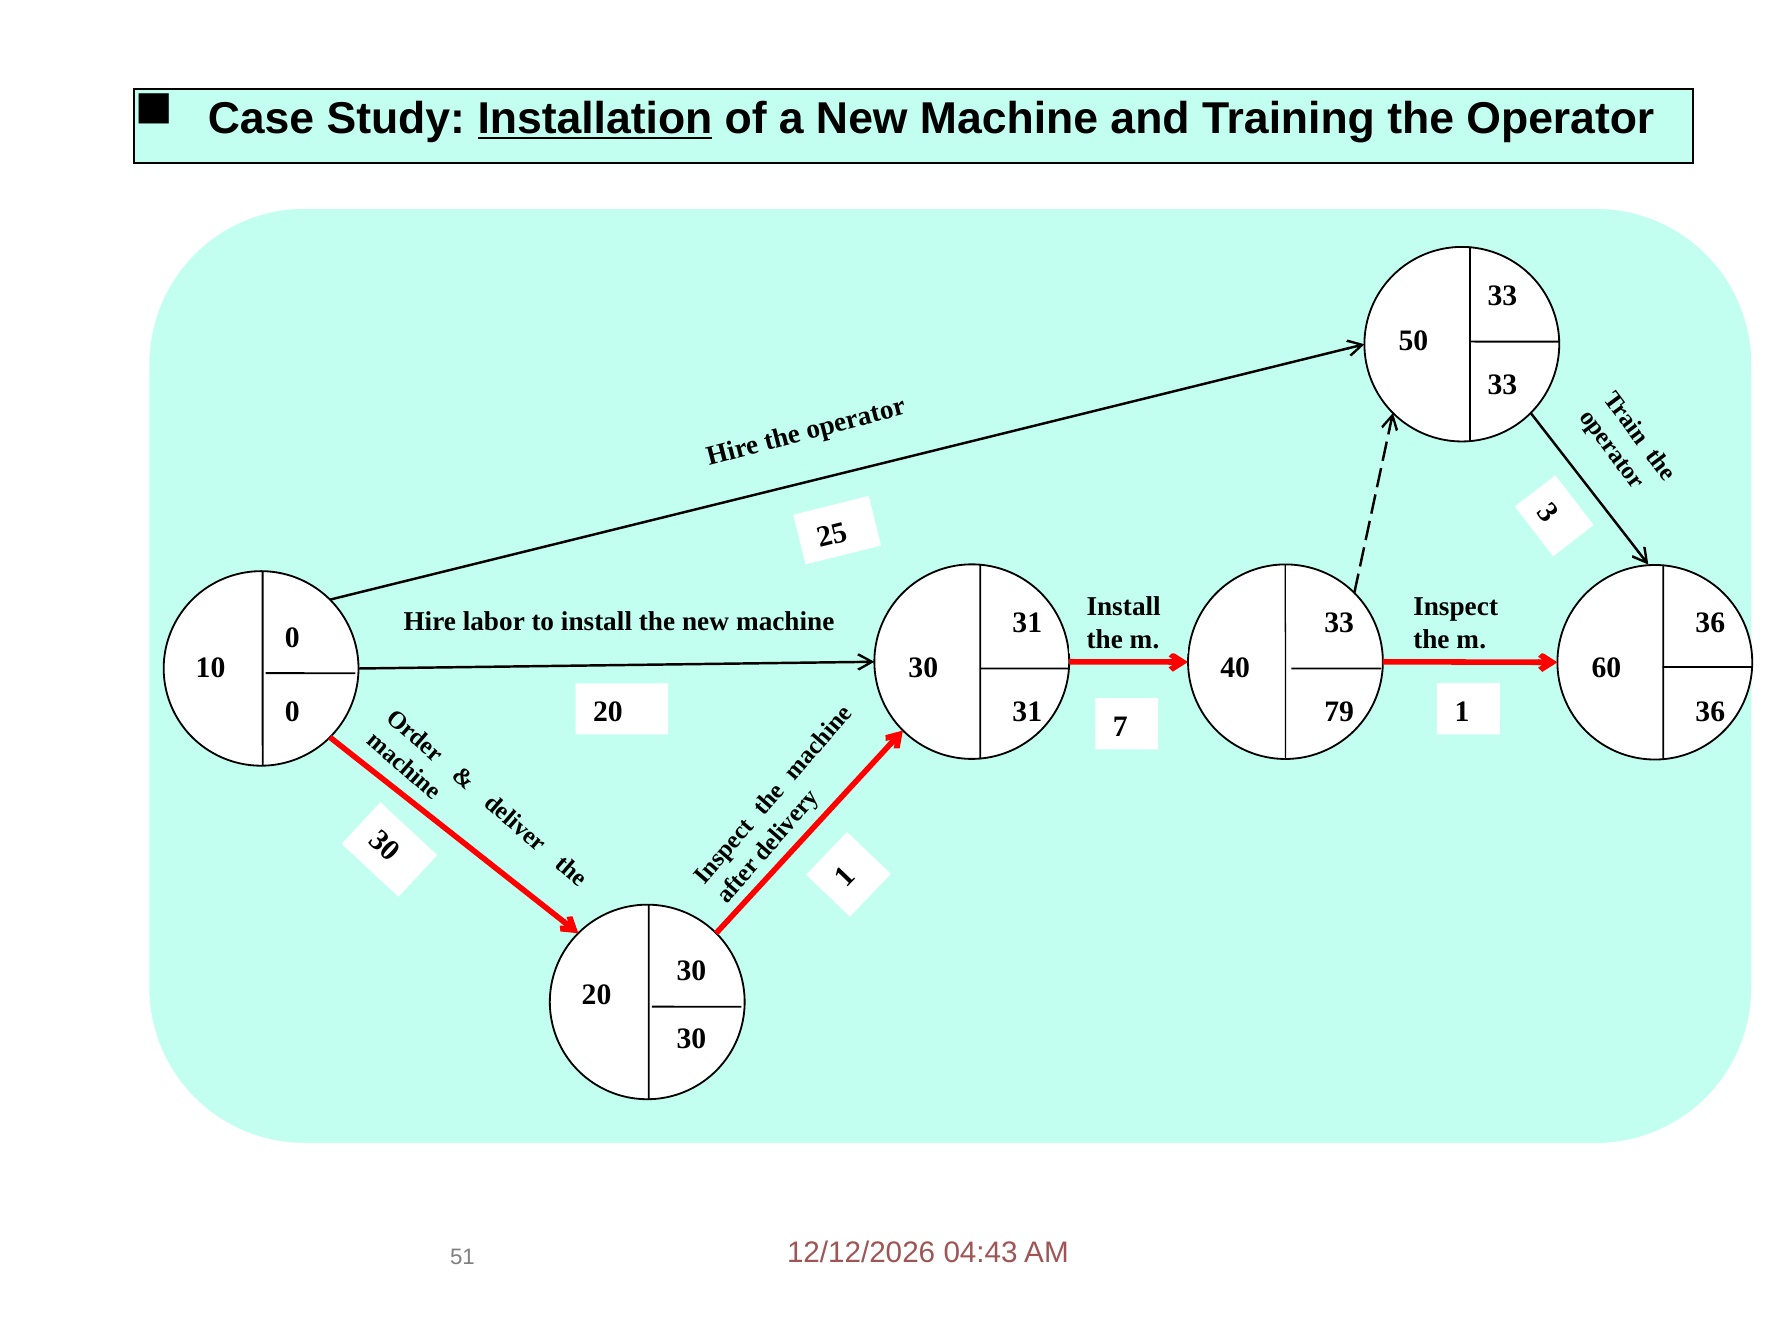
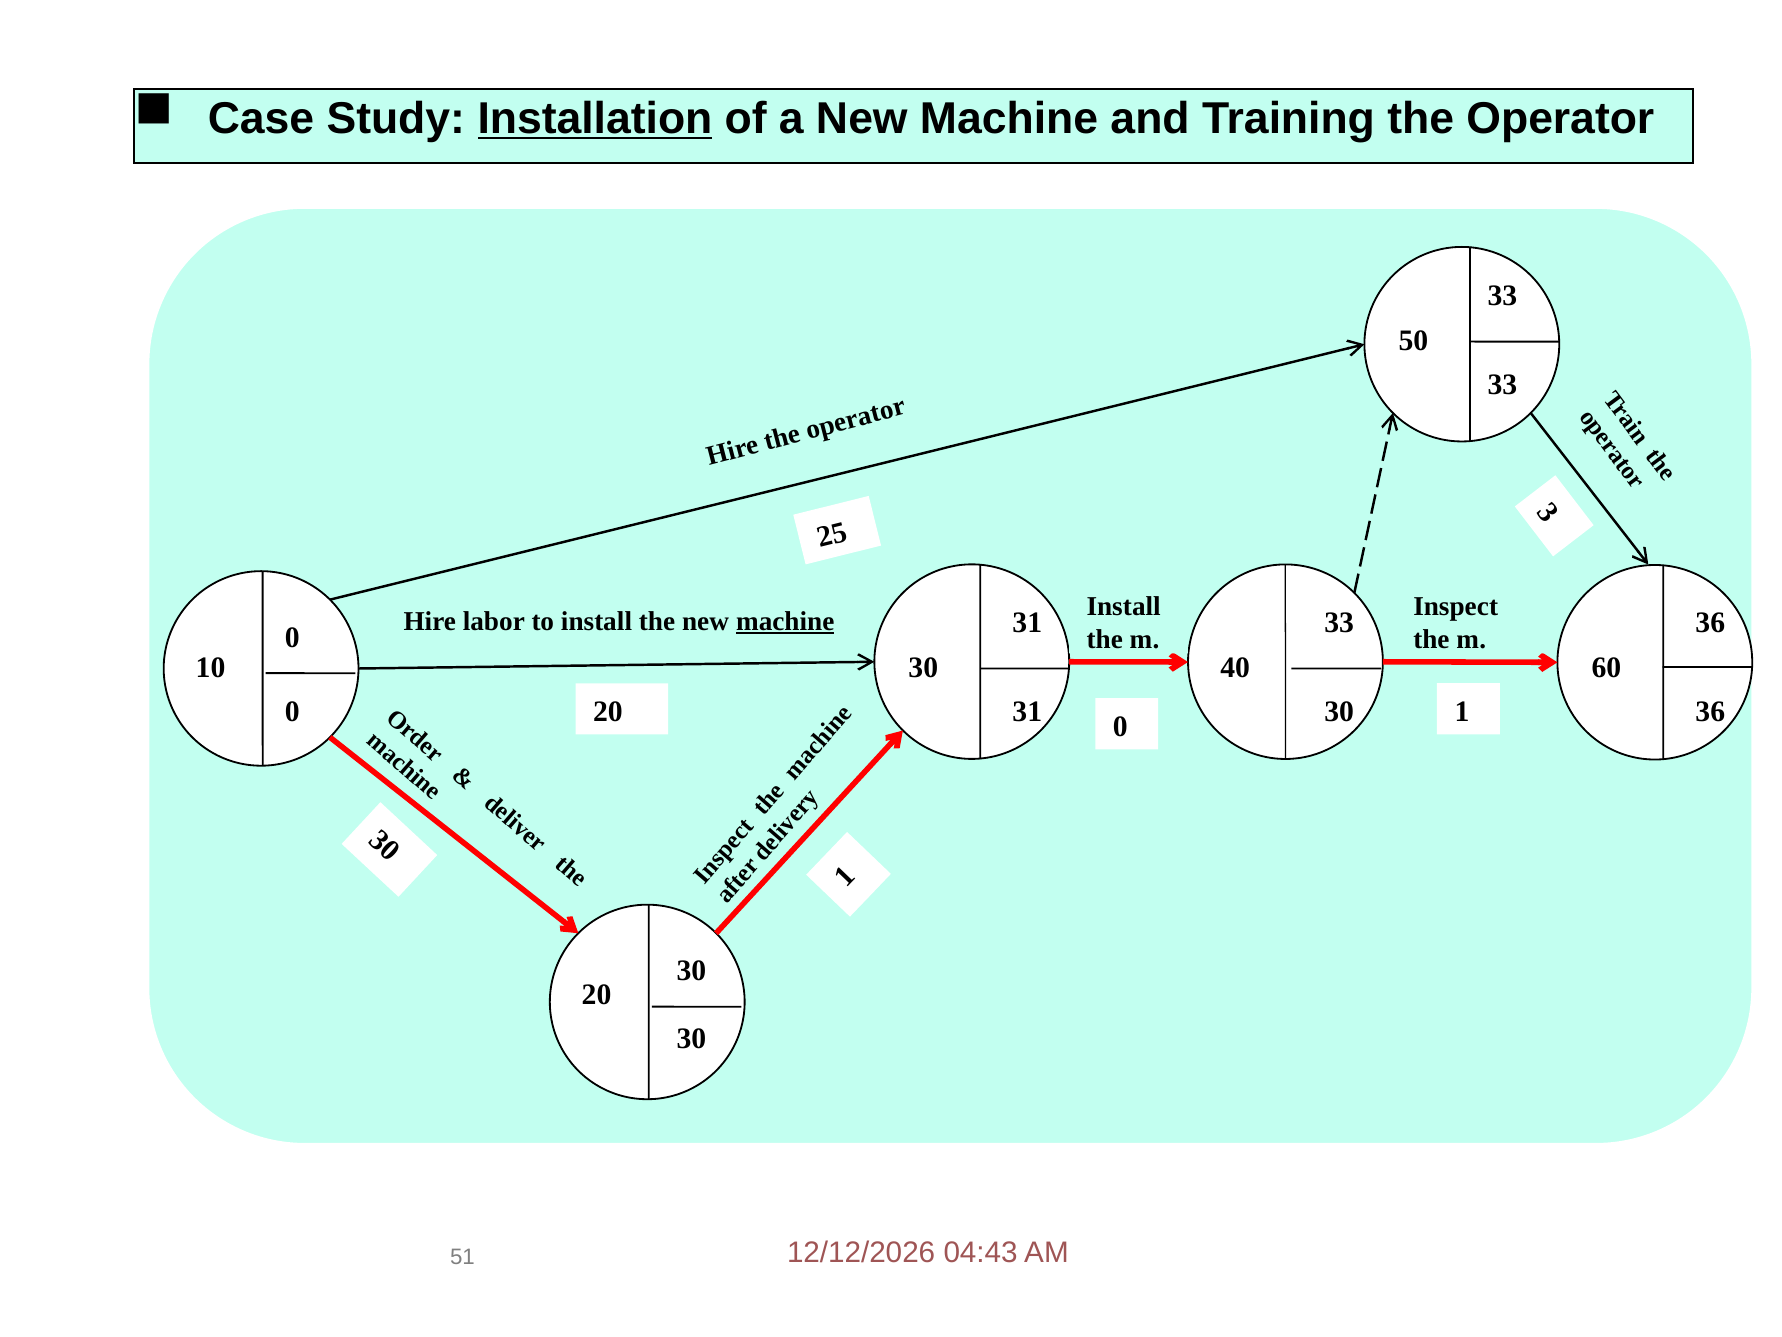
machine at (785, 621) underline: none -> present
0 7: 7 -> 0
31 79: 79 -> 30
